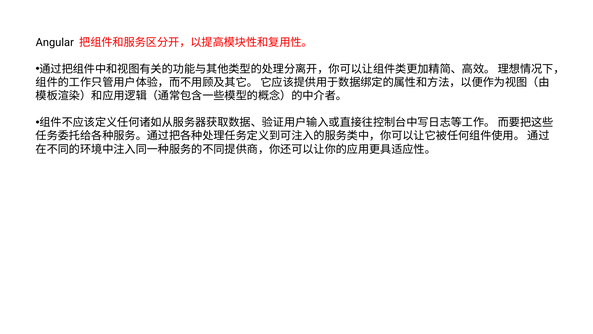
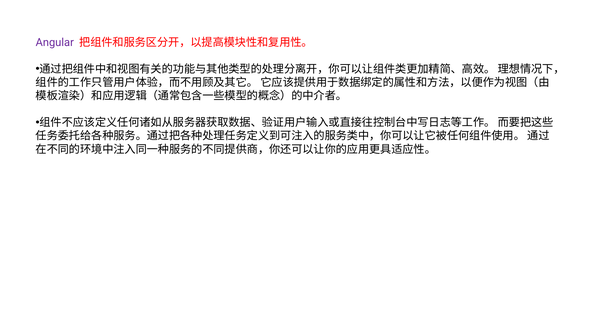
Angular colour: black -> purple
